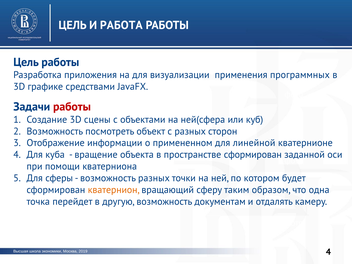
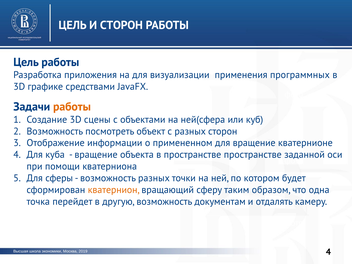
И РАБОТА: РАБОТА -> СТОРОН
работы at (72, 107) colour: red -> orange
для линейной: линейной -> вращение
пространстве сформирован: сформирован -> пространстве
